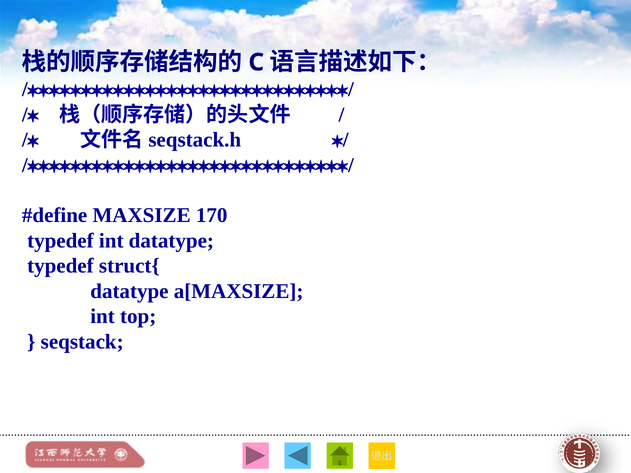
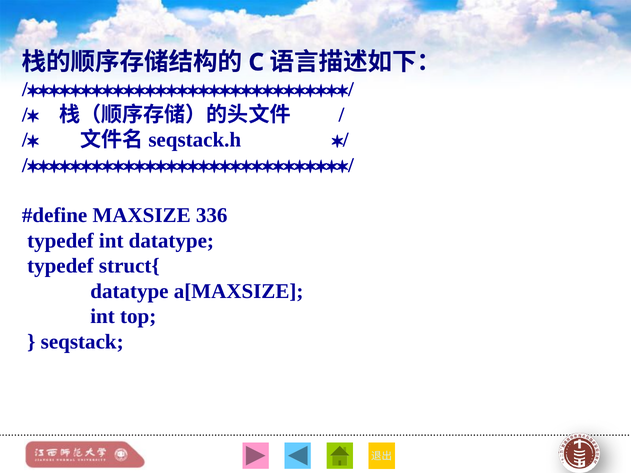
170: 170 -> 336
